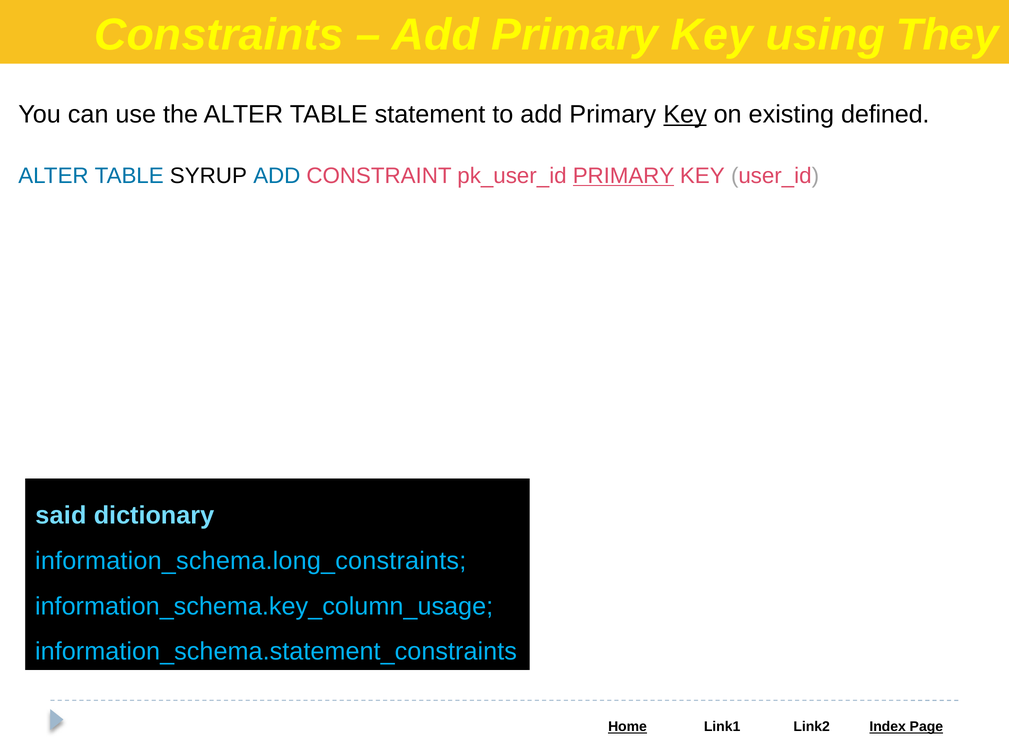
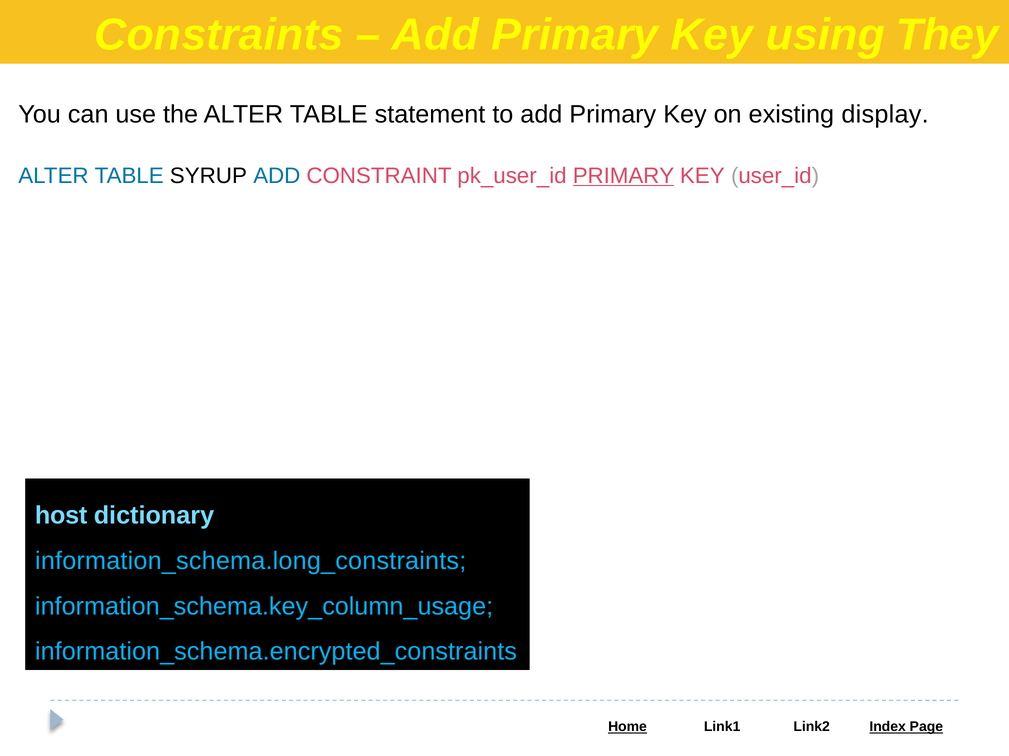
Key at (685, 114) underline: present -> none
defined: defined -> display
said: said -> host
information_schema.statement_constraints: information_schema.statement_constraints -> information_schema.encrypted_constraints
